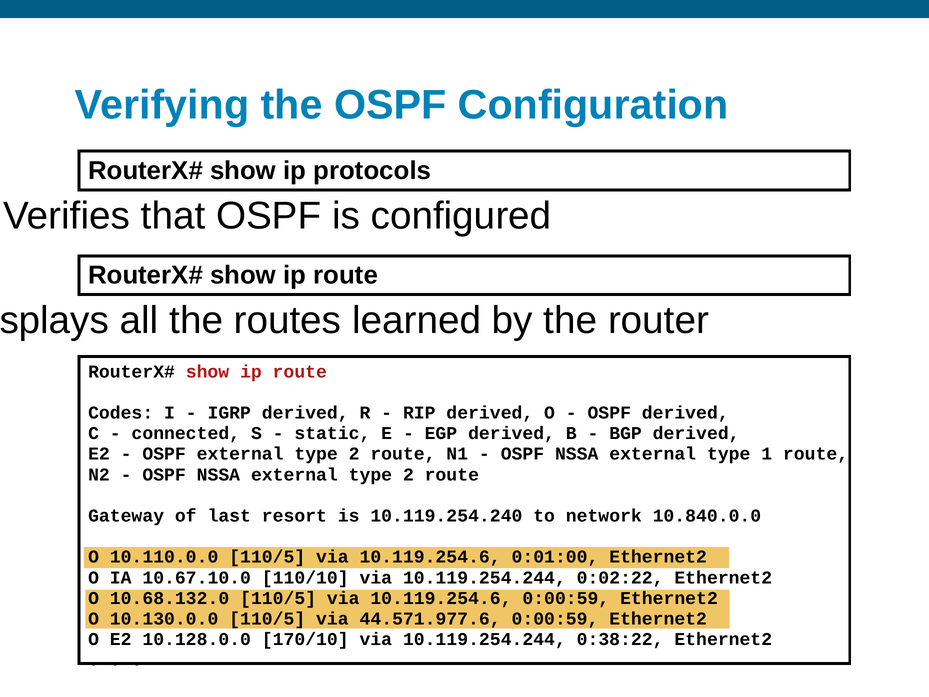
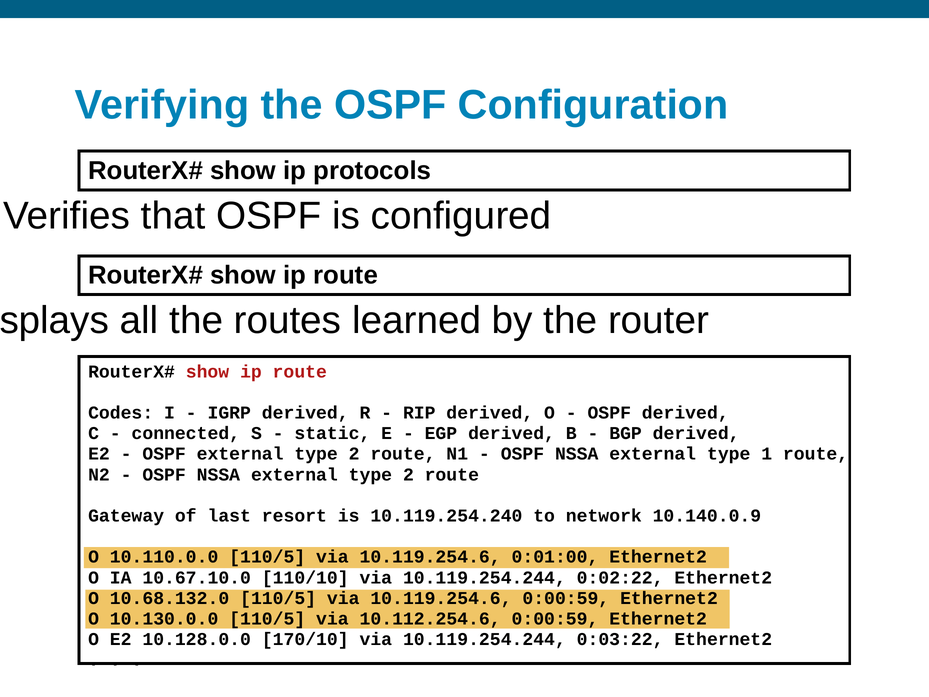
10.840.0.0: 10.840.0.0 -> 10.140.0.9
44.571.977.6: 44.571.977.6 -> 10.112.254.6
0:38:22: 0:38:22 -> 0:03:22
